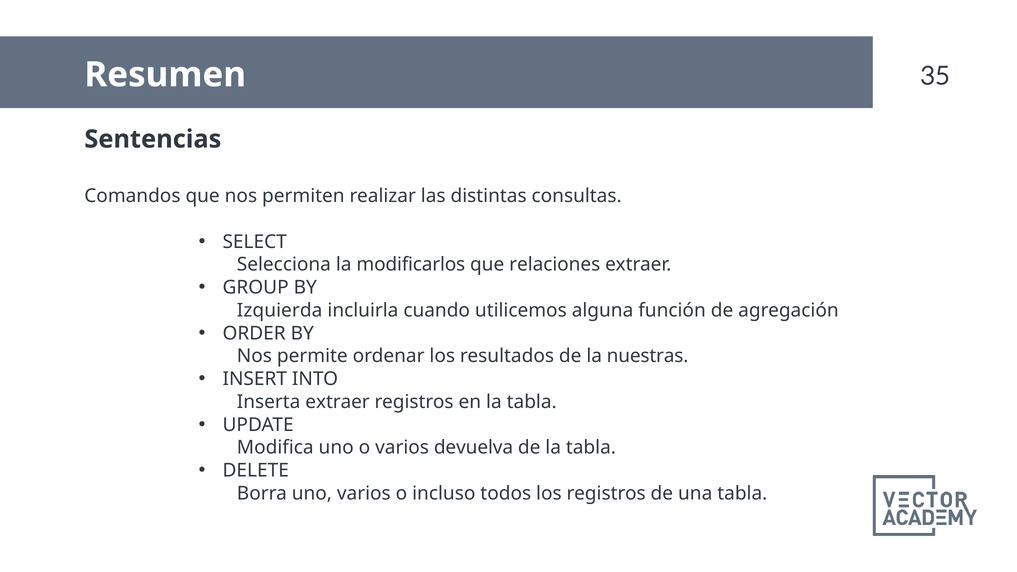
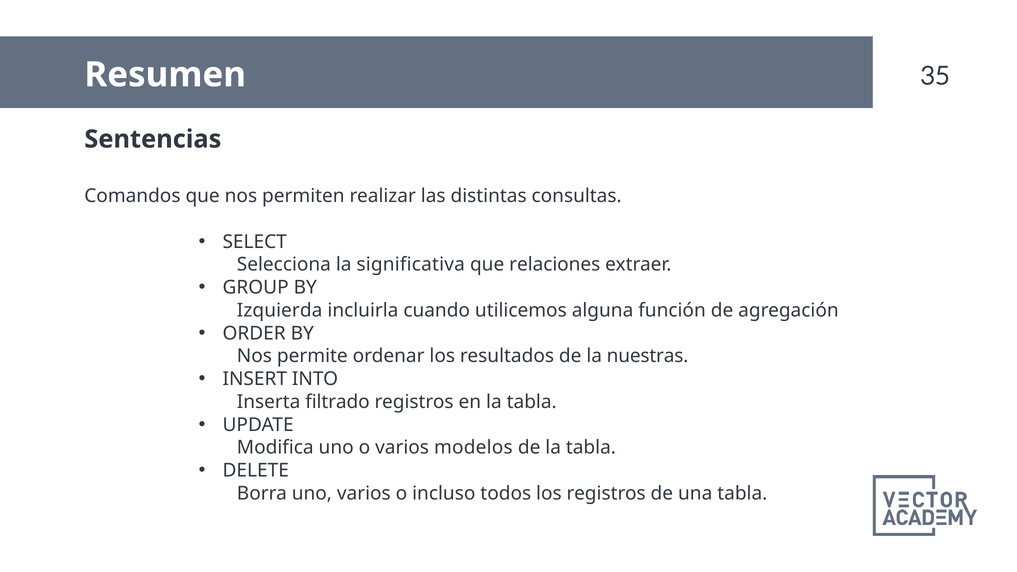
modificarlos: modificarlos -> significativa
Inserta extraer: extraer -> filtrado
devuelva: devuelva -> modelos
